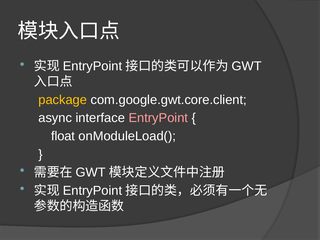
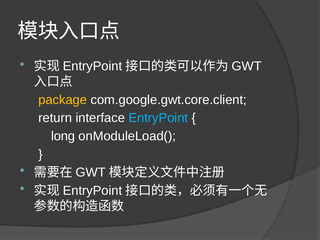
async: async -> return
EntryPoint at (158, 118) colour: pink -> light blue
float: float -> long
